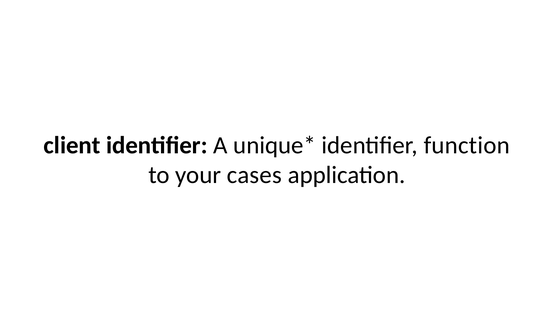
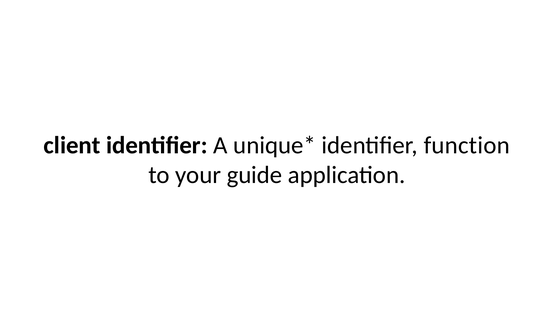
cases: cases -> guide
